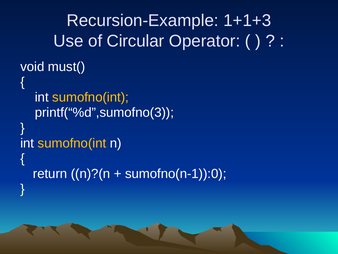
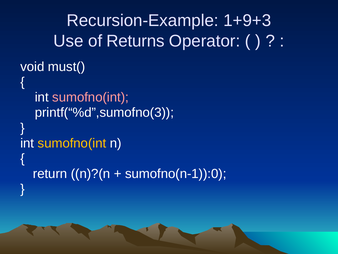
1+1+3: 1+1+3 -> 1+9+3
Circular: Circular -> Returns
sumofno(int at (91, 97) colour: yellow -> pink
